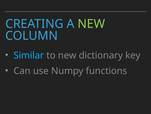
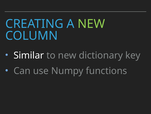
Similar colour: light blue -> white
